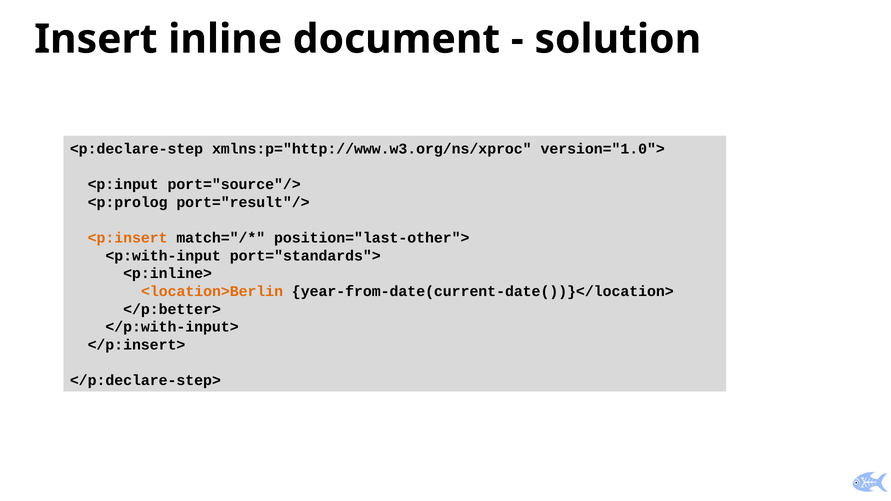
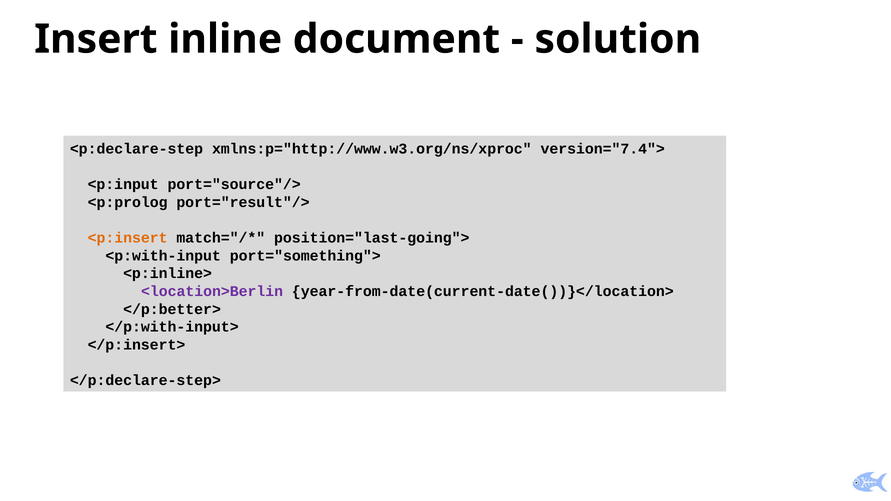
version="1.0">: version="1.0"> -> version="7.4">
position="last-other">: position="last-other"> -> position="last-going">
port="standards">: port="standards"> -> port="something">
<location>Berlin colour: orange -> purple
